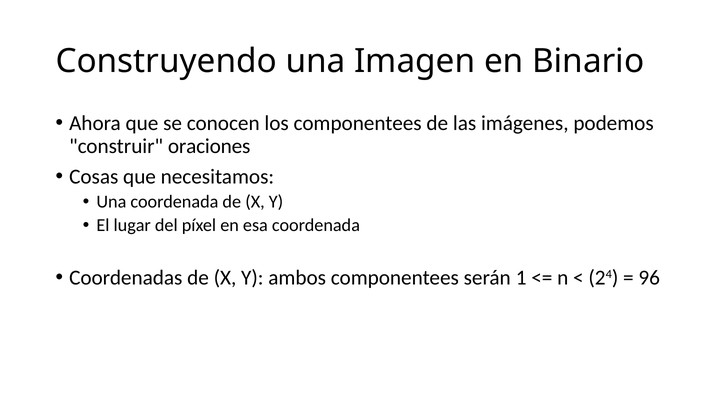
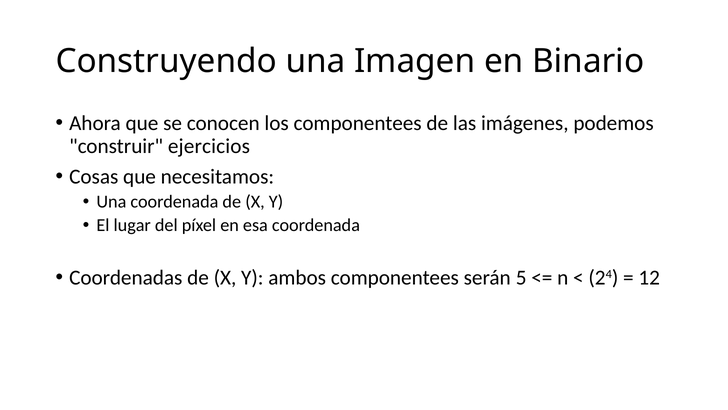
oraciones: oraciones -> ejercicios
1: 1 -> 5
96: 96 -> 12
